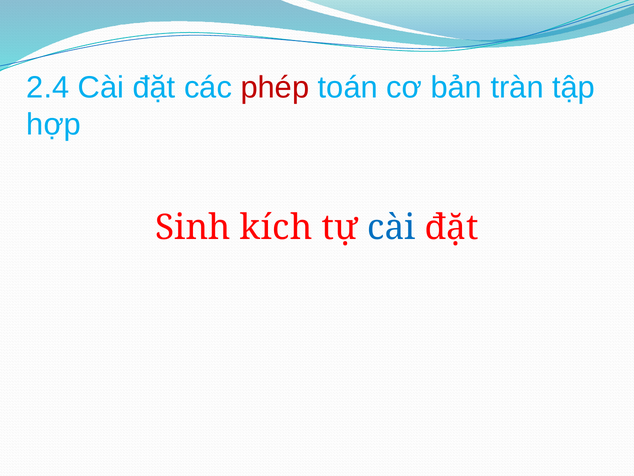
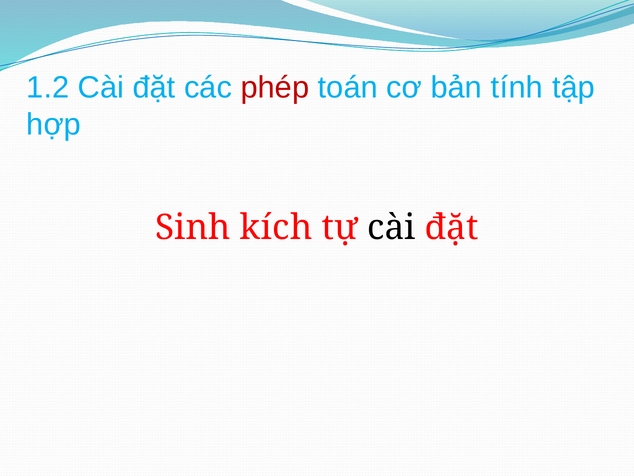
2.4: 2.4 -> 1.2
tràn: tràn -> tính
cài at (391, 227) colour: blue -> black
